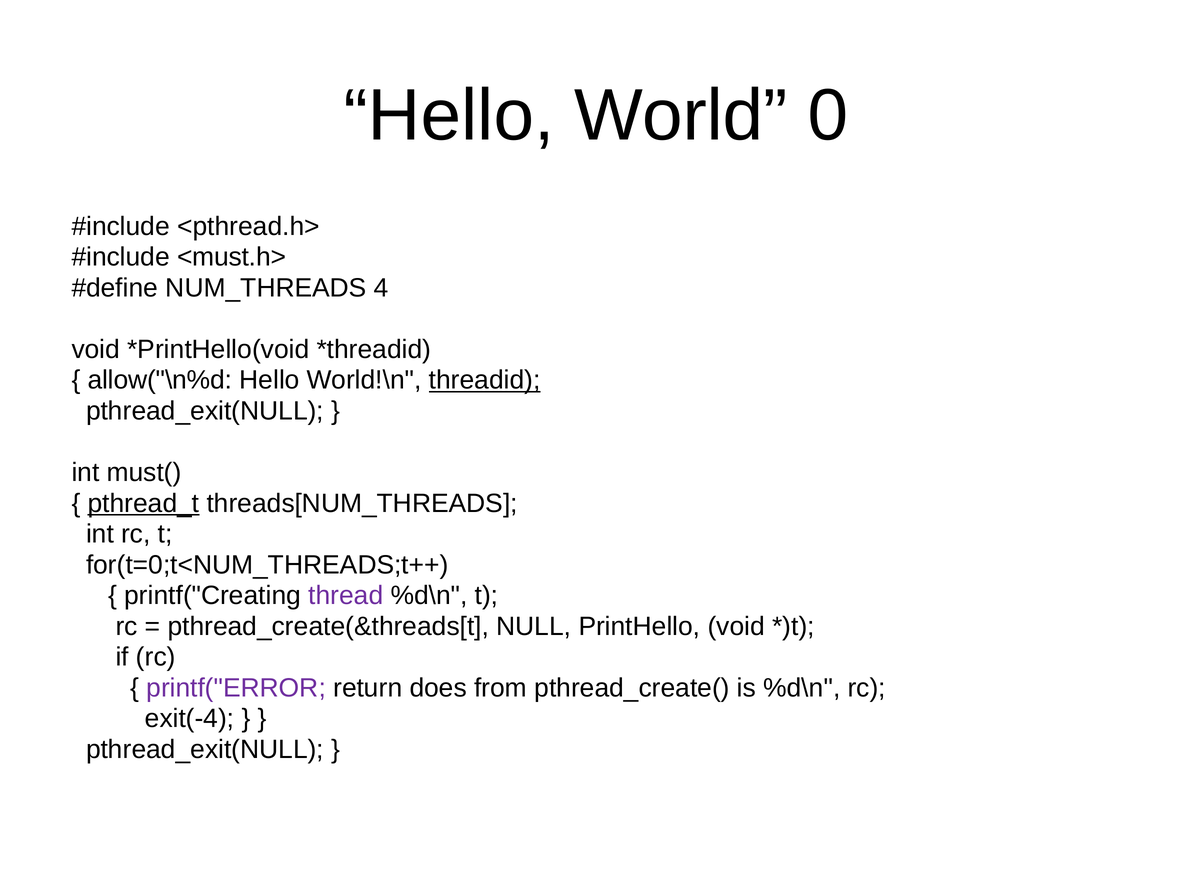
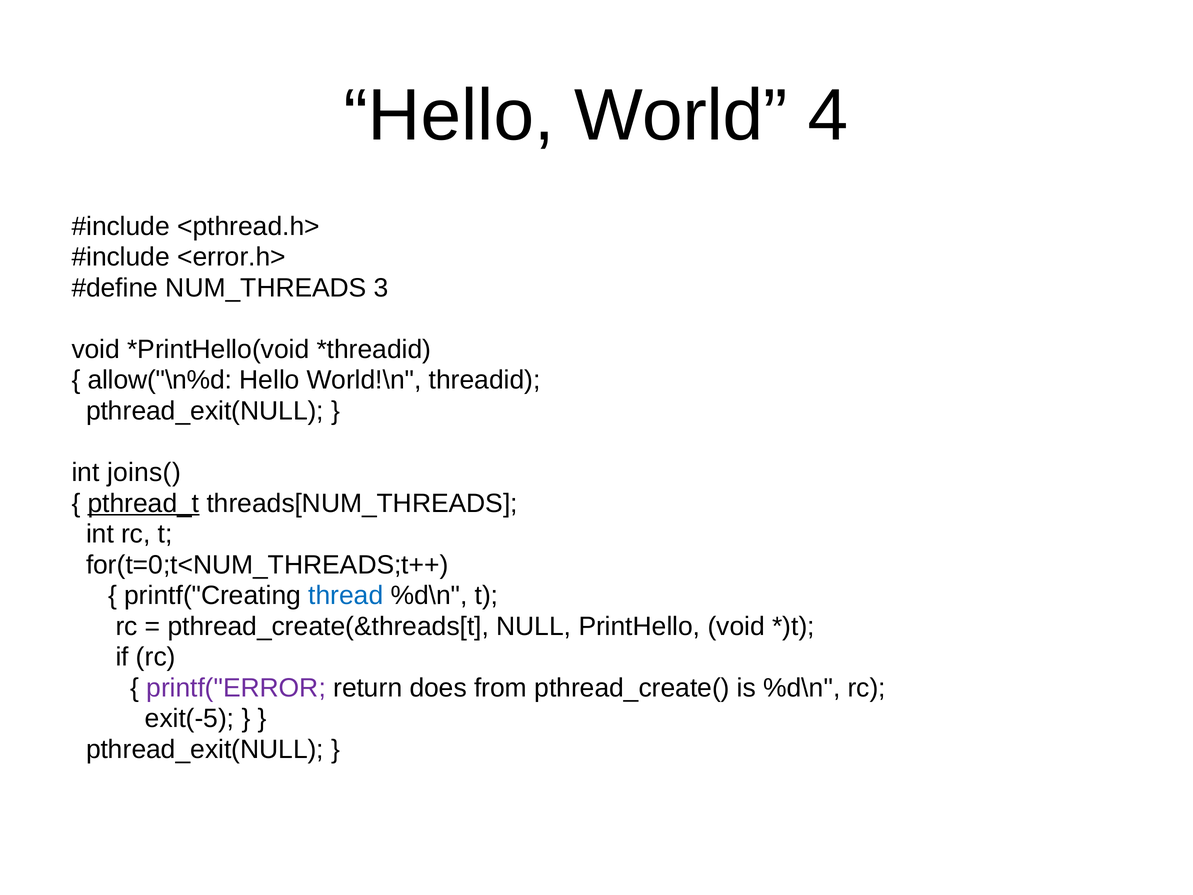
0: 0 -> 4
<must.h>: <must.h> -> <error.h>
4: 4 -> 3
threadid underline: present -> none
must(: must( -> joins(
thread colour: purple -> blue
exit(-4: exit(-4 -> exit(-5
